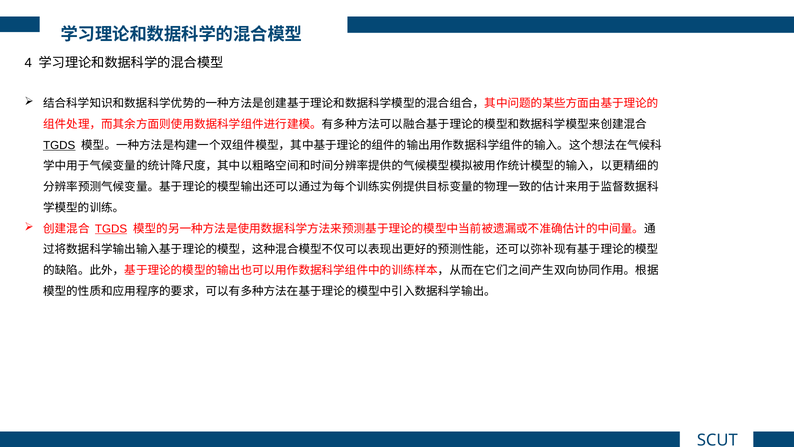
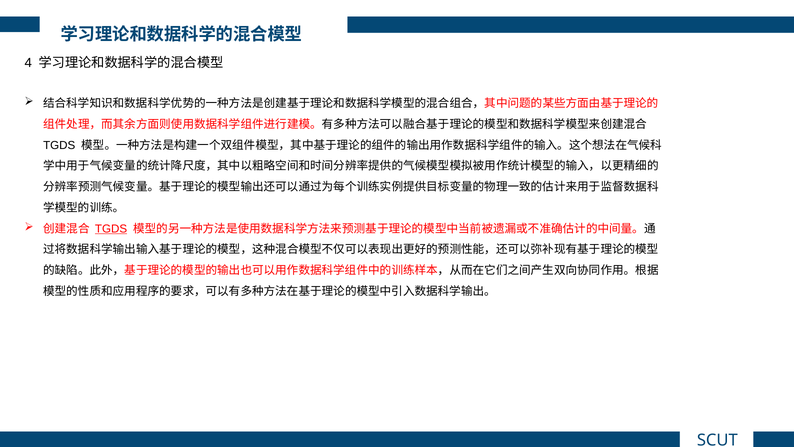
TGDS at (59, 145) underline: present -> none
